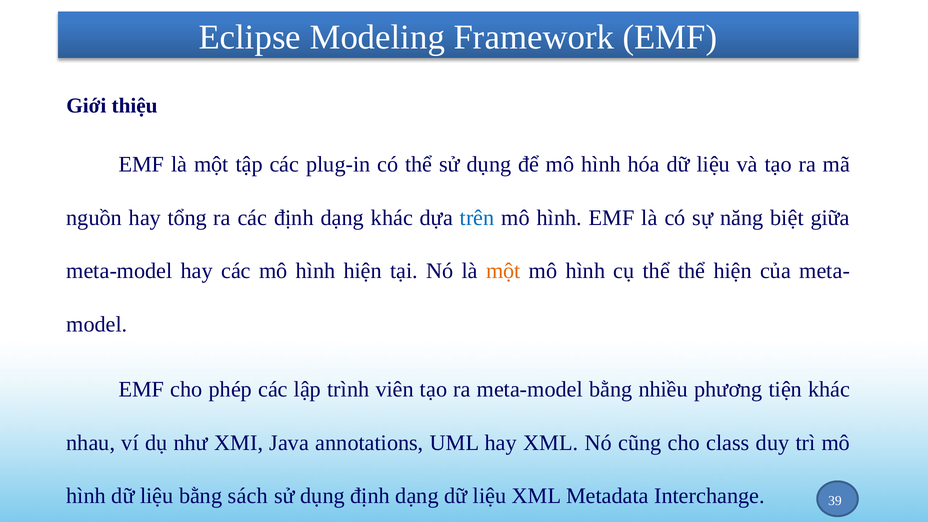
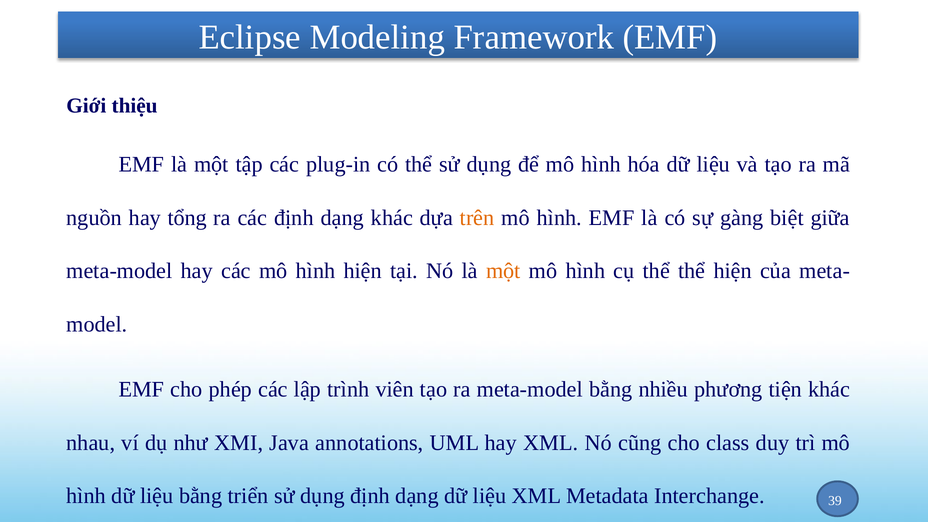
trên colour: blue -> orange
năng: năng -> gàng
sách: sách -> triển
